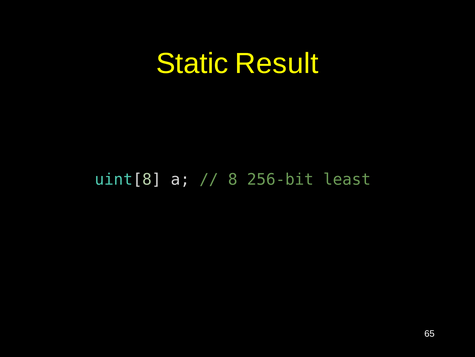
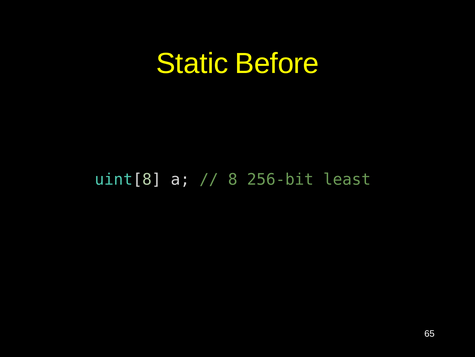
Result: Result -> Before
